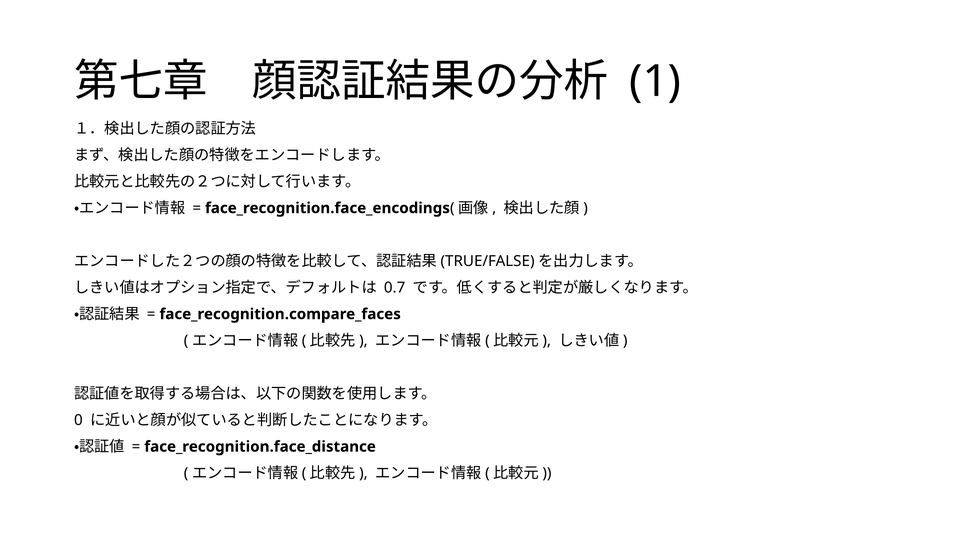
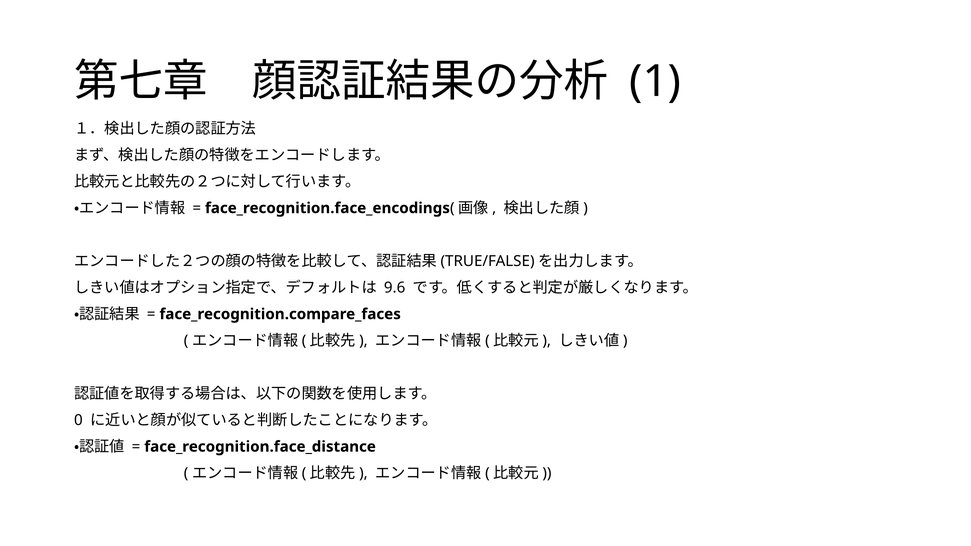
0.7: 0.7 -> 9.6
